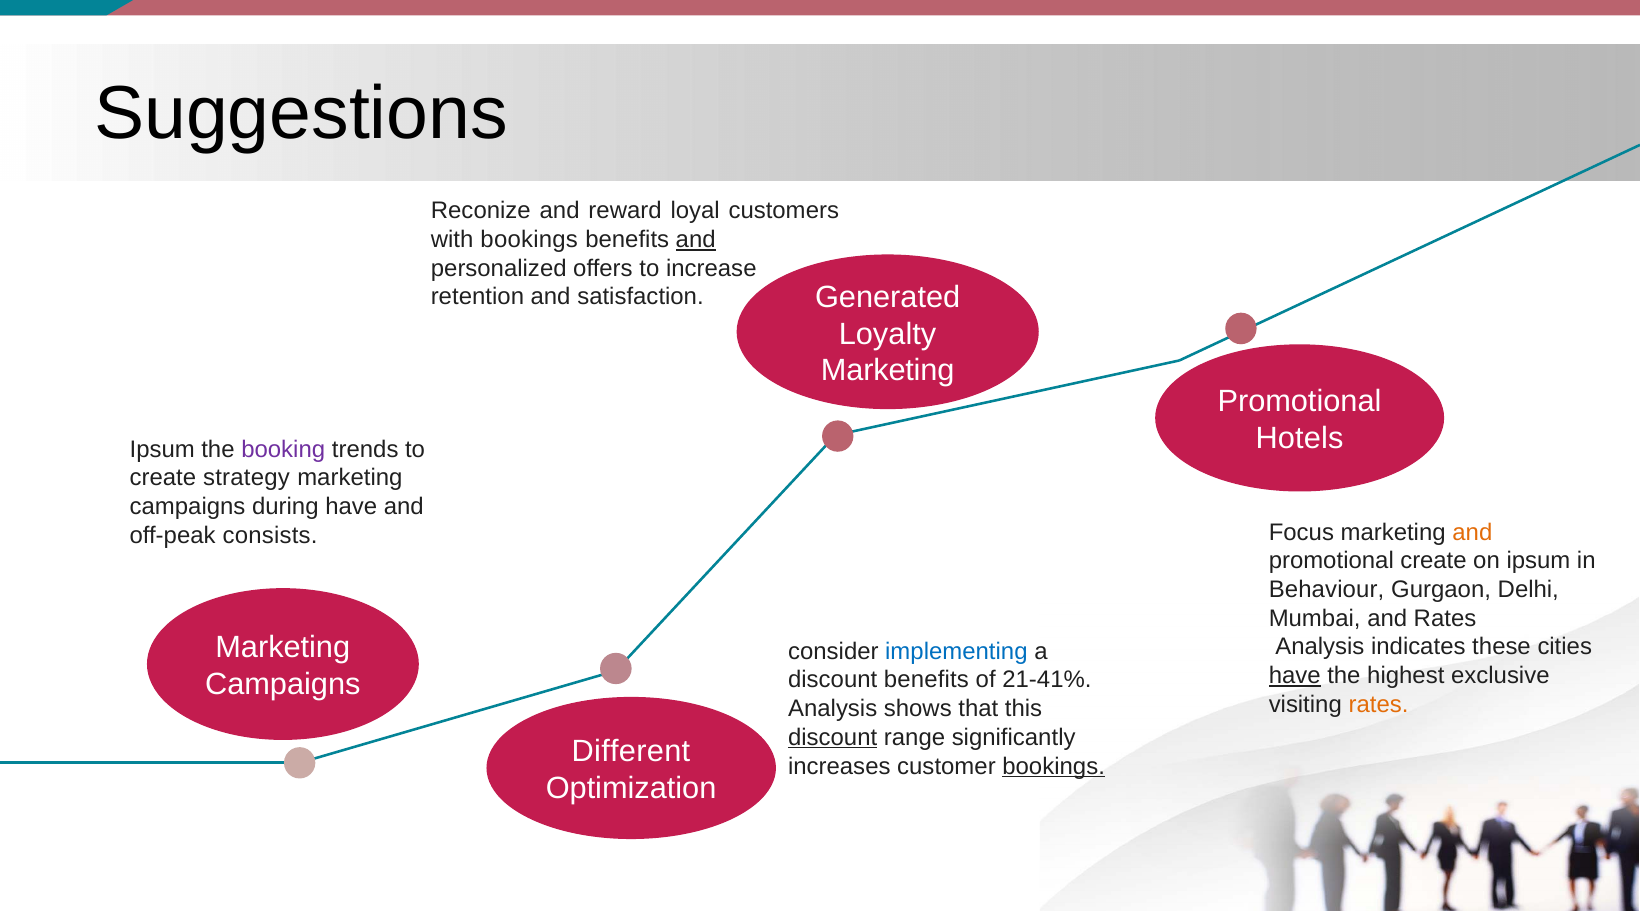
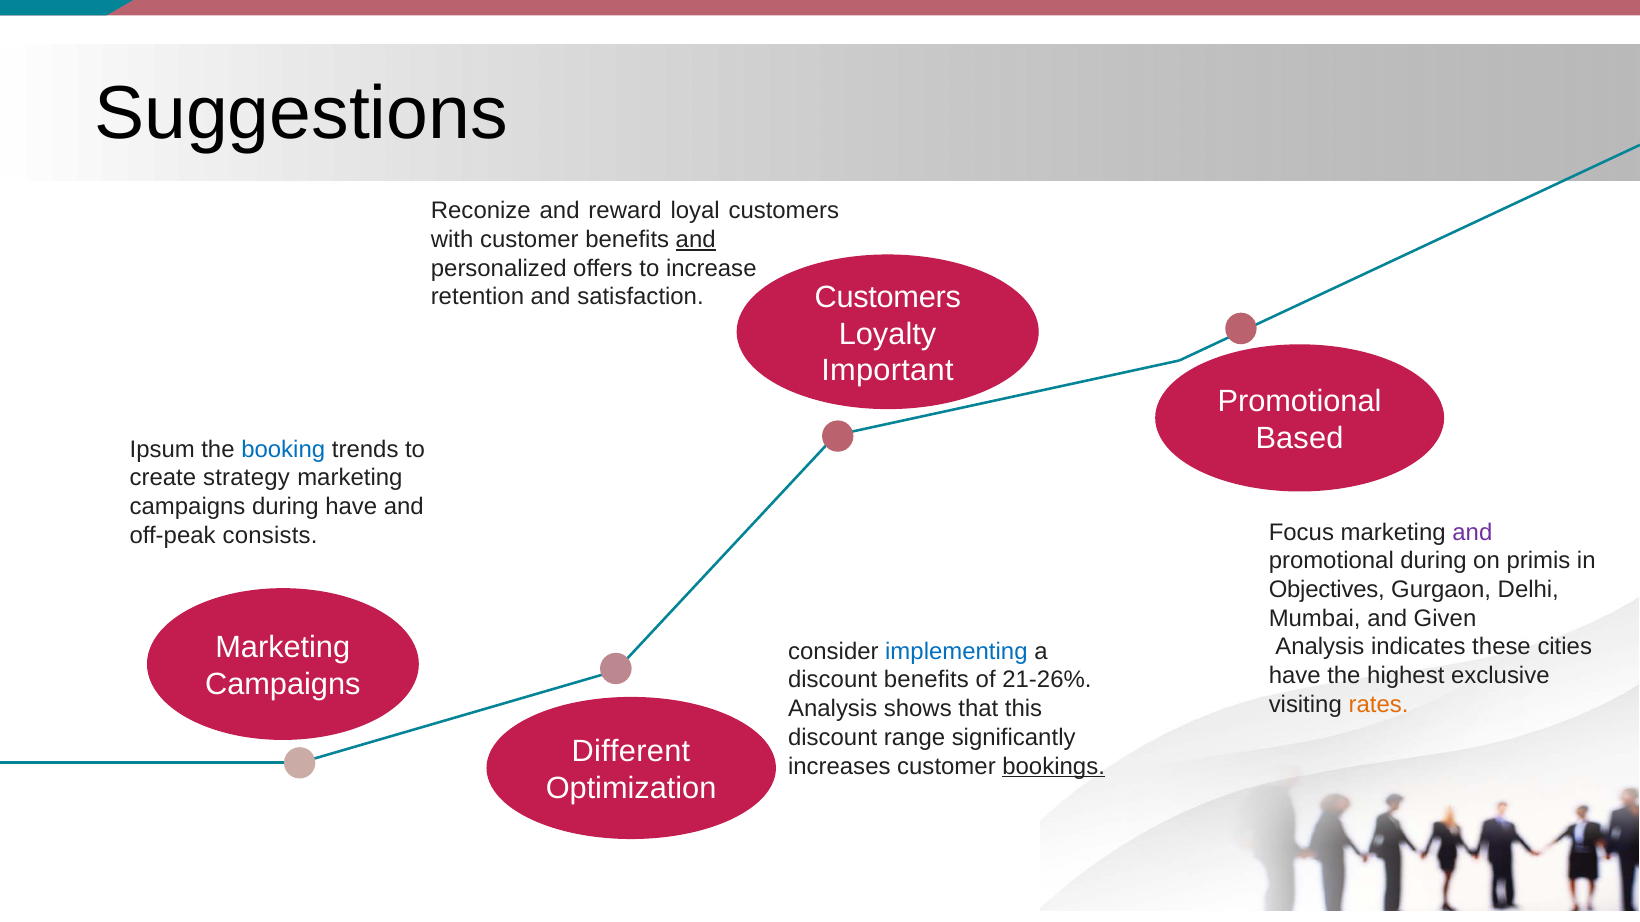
with bookings: bookings -> customer
Generated at (888, 297): Generated -> Customers
Marketing at (888, 371): Marketing -> Important
Hotels: Hotels -> Based
booking colour: purple -> blue
and at (1472, 532) colour: orange -> purple
promotional create: create -> during
on ipsum: ipsum -> primis
Behaviour: Behaviour -> Objectives
and Rates: Rates -> Given
have at (1295, 676) underline: present -> none
21-41%: 21-41% -> 21-26%
discount at (833, 738) underline: present -> none
